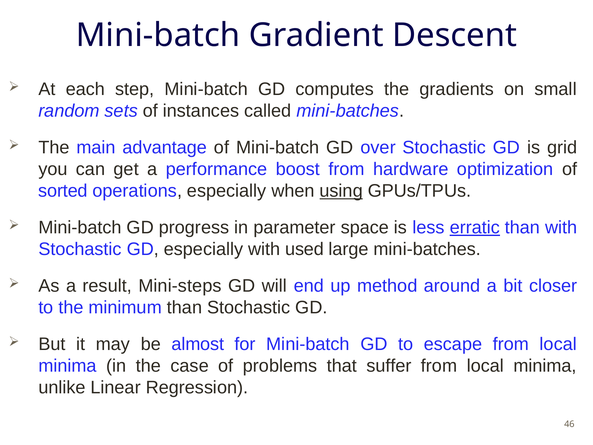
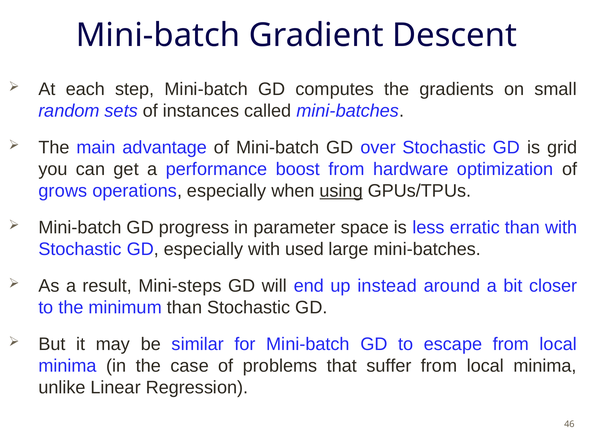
sorted: sorted -> grows
erratic underline: present -> none
method: method -> instead
almost: almost -> similar
